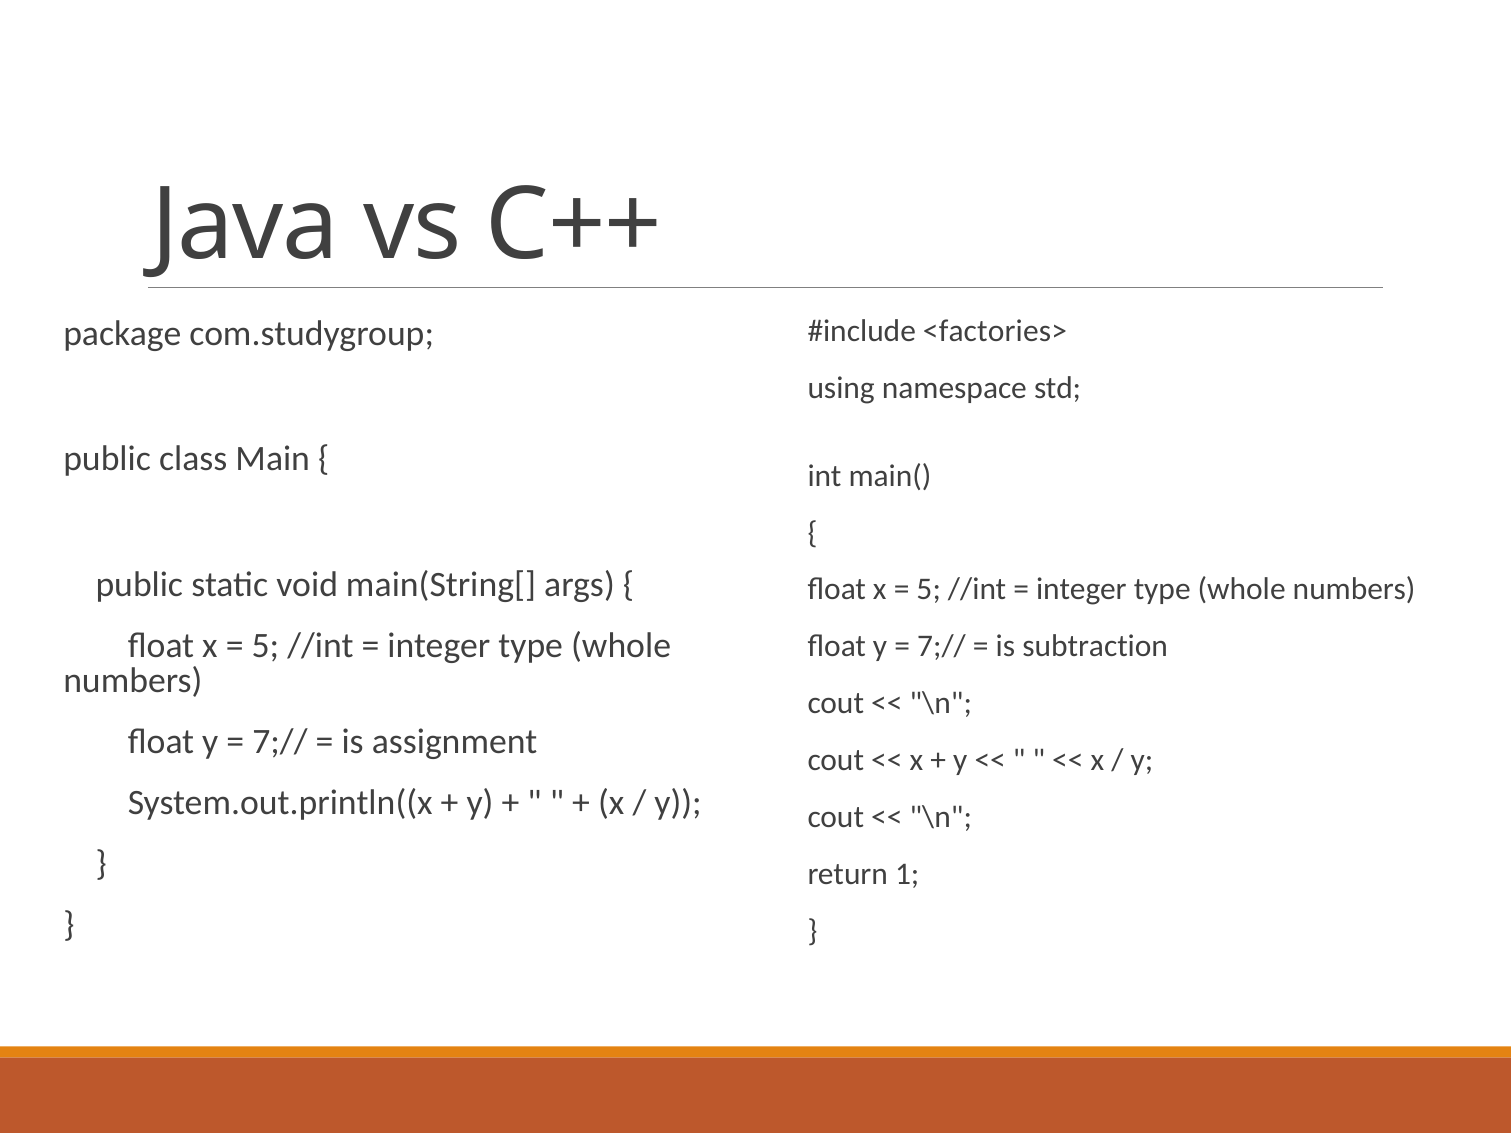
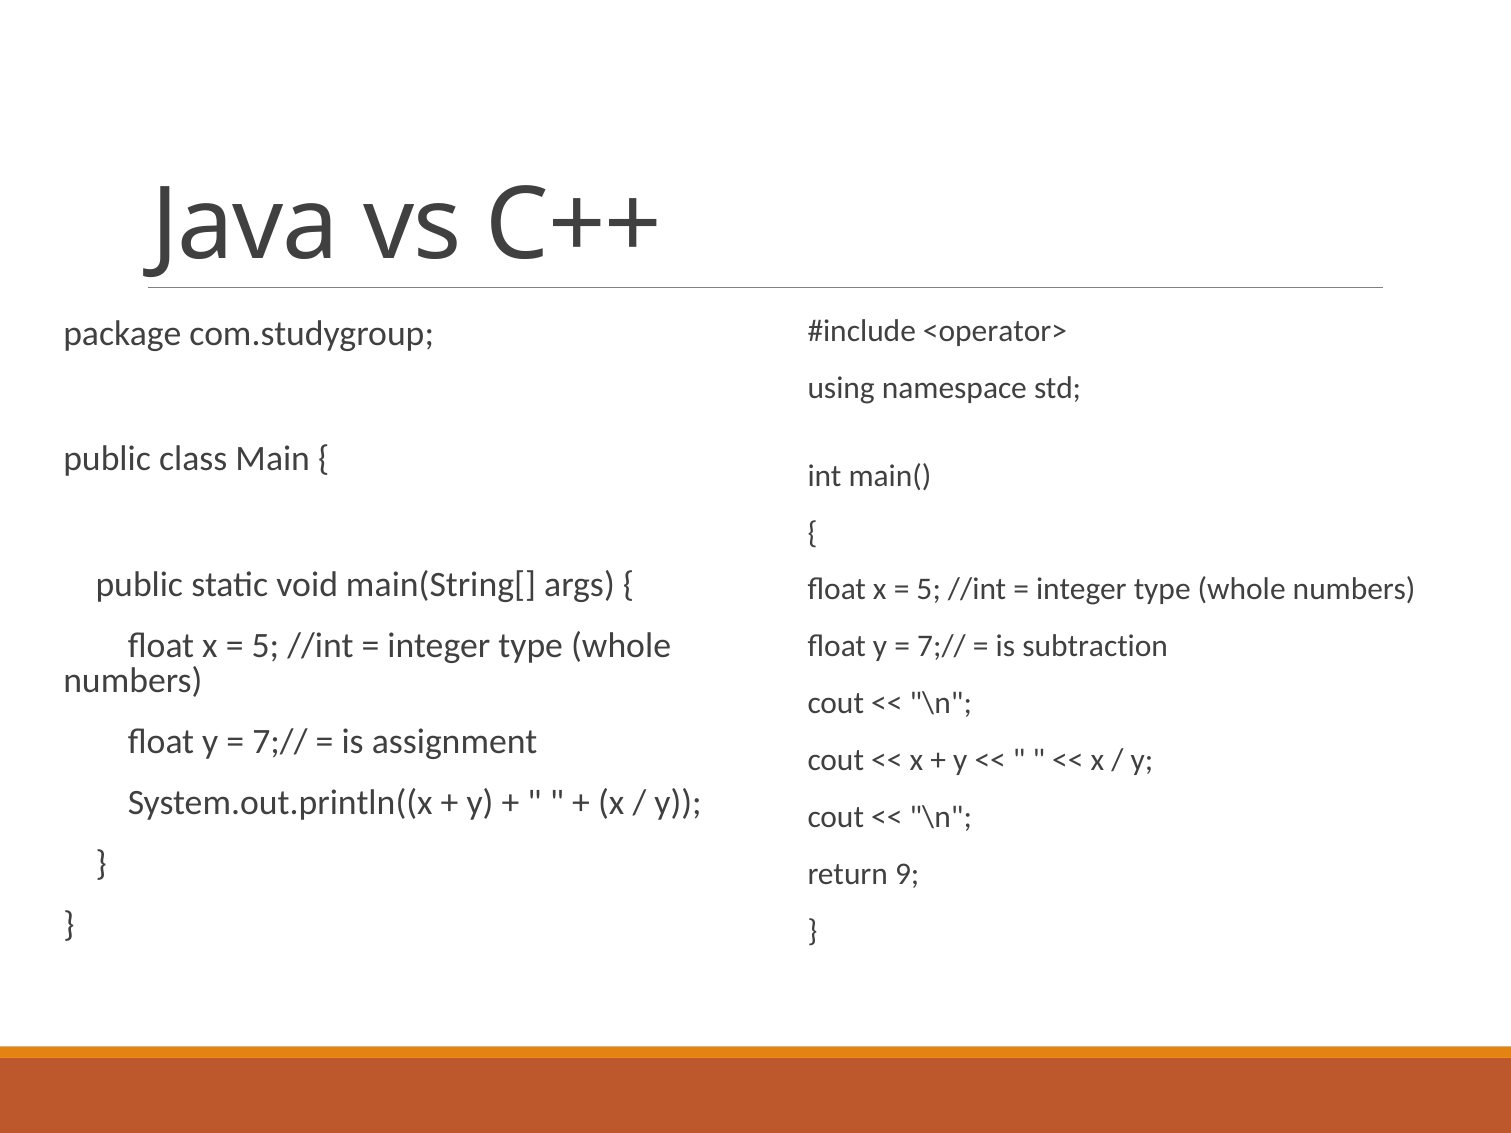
<factories>: <factories> -> <operator>
1: 1 -> 9
